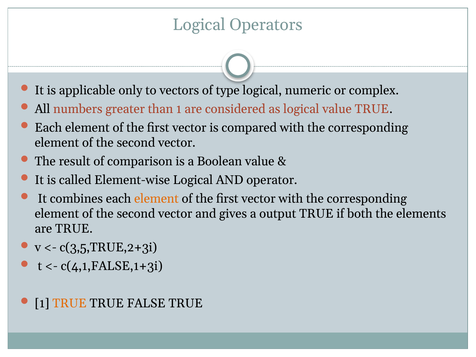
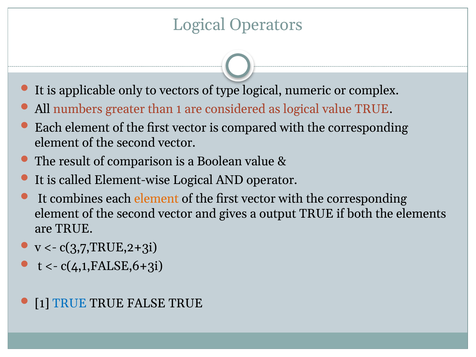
c(3,5,TRUE,2+3i: c(3,5,TRUE,2+3i -> c(3,7,TRUE,2+3i
c(4,1,FALSE,1+3i: c(4,1,FALSE,1+3i -> c(4,1,FALSE,6+3i
TRUE at (70, 303) colour: orange -> blue
